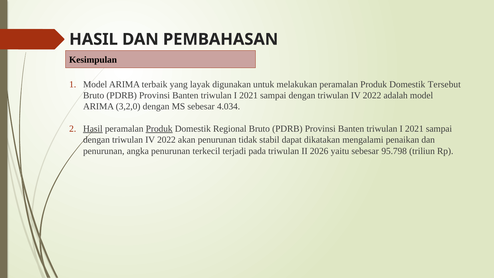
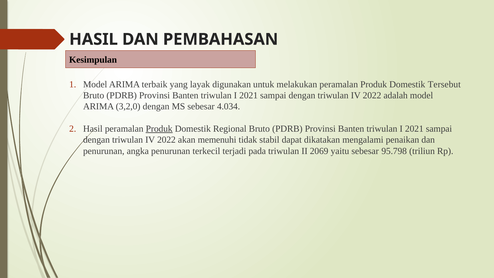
Hasil at (93, 129) underline: present -> none
akan penurunan: penurunan -> memenuhi
2026: 2026 -> 2069
